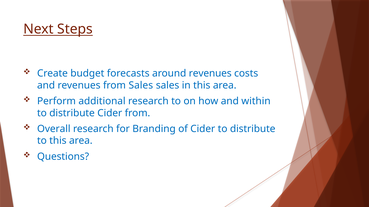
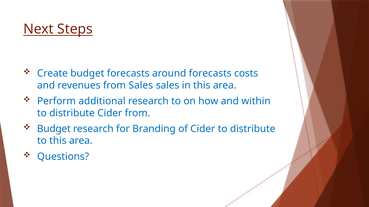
around revenues: revenues -> forecasts
Overall at (54, 129): Overall -> Budget
